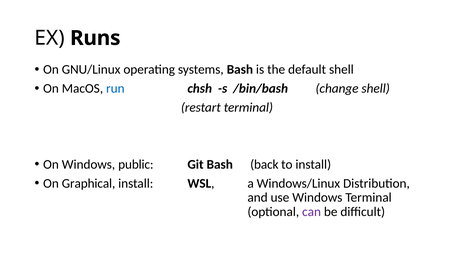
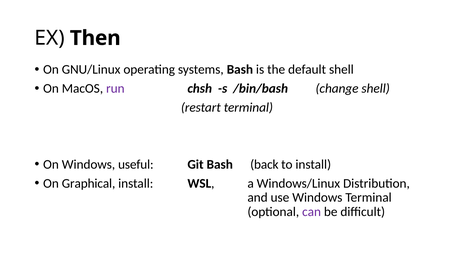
Runs: Runs -> Then
run colour: blue -> purple
public: public -> useful
